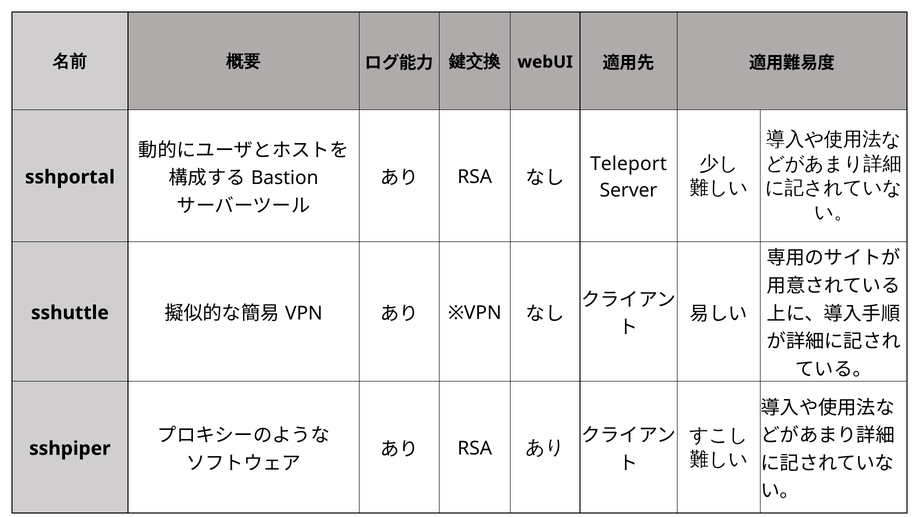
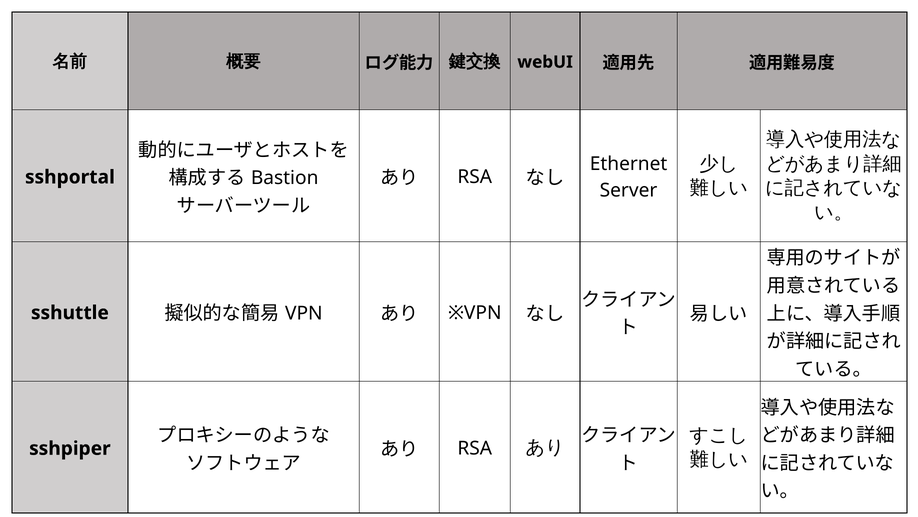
Teleport: Teleport -> Ethernet
